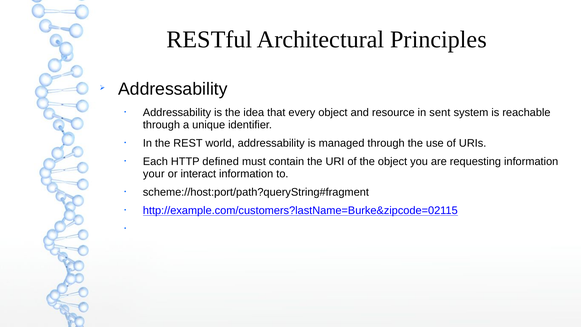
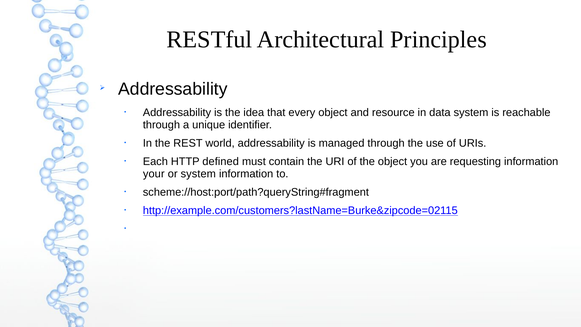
sent: sent -> data
or interact: interact -> system
